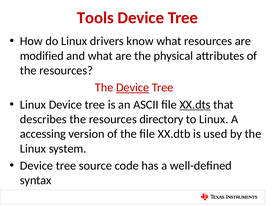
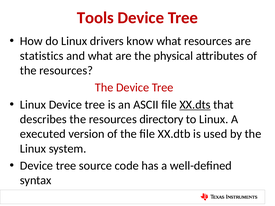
modified: modified -> statistics
Device at (133, 88) underline: present -> none
accessing: accessing -> executed
